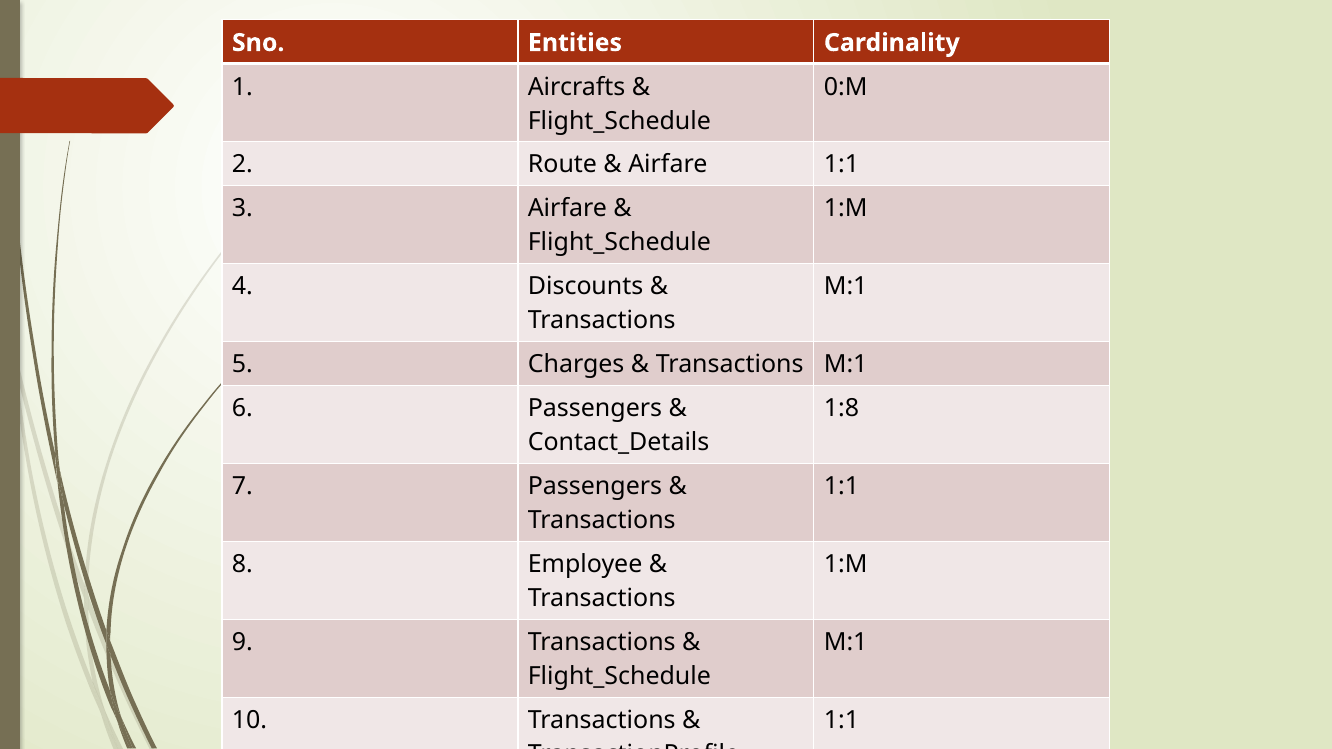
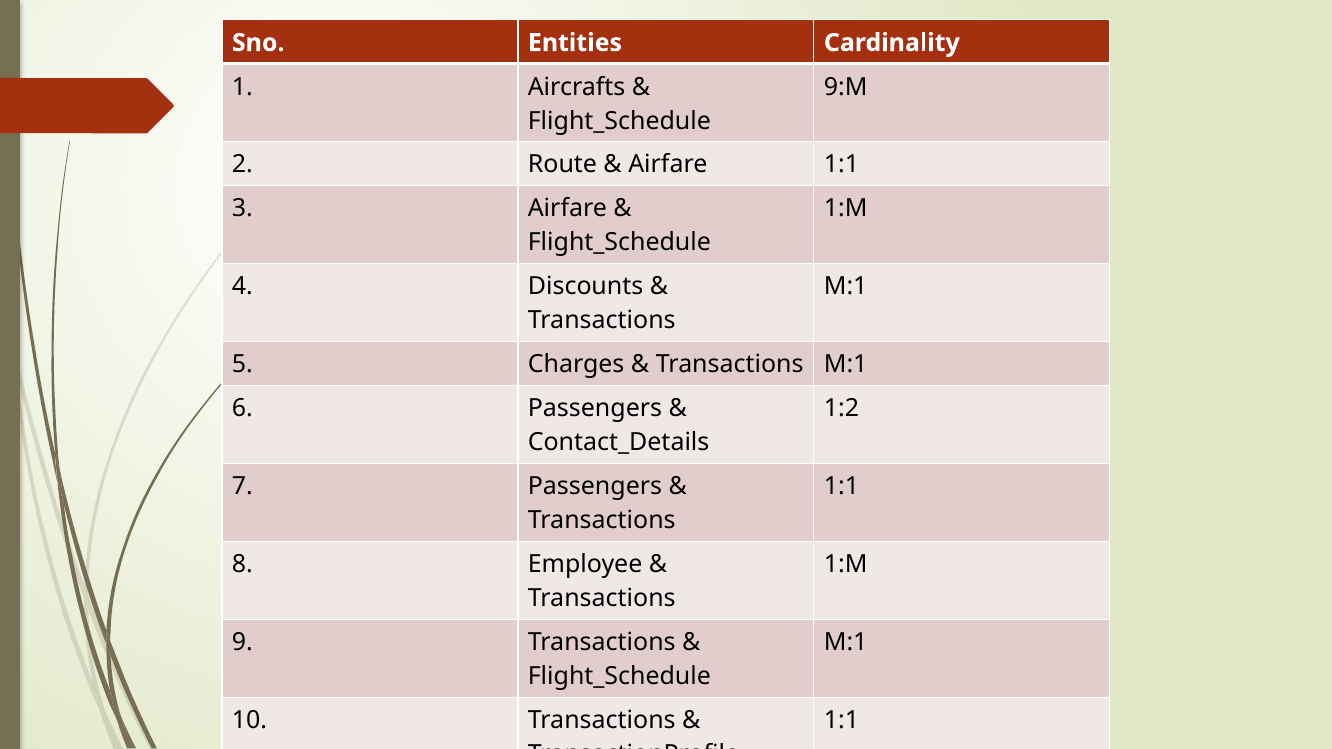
0:M: 0:M -> 9:M
1:8: 1:8 -> 1:2
